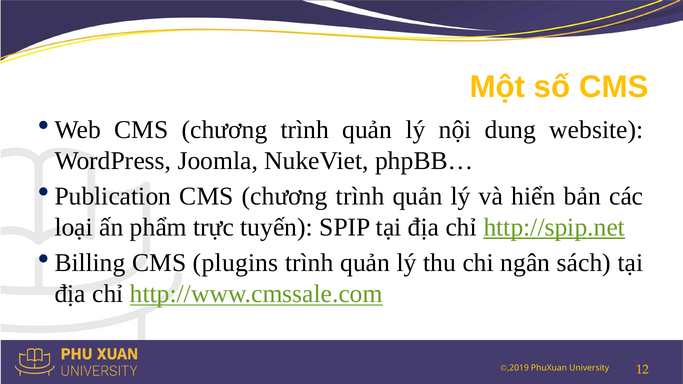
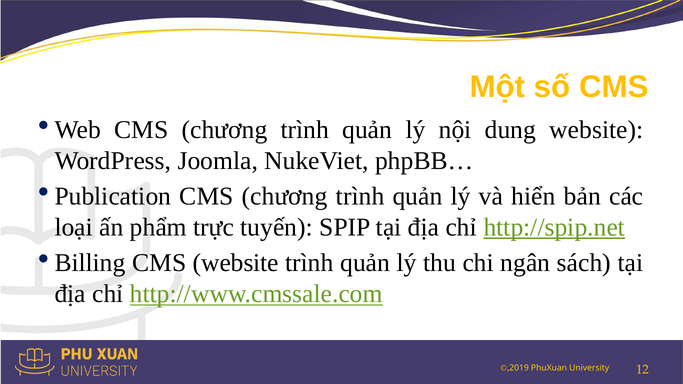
CMS plugins: plugins -> website
